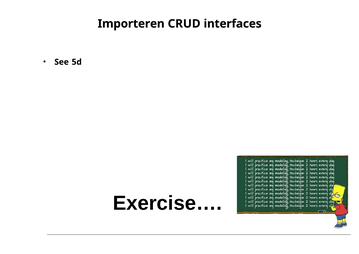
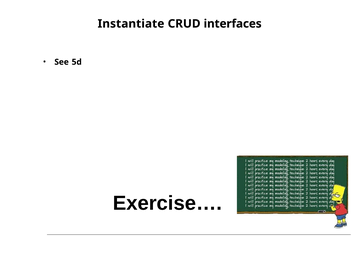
Importeren: Importeren -> Instantiate
